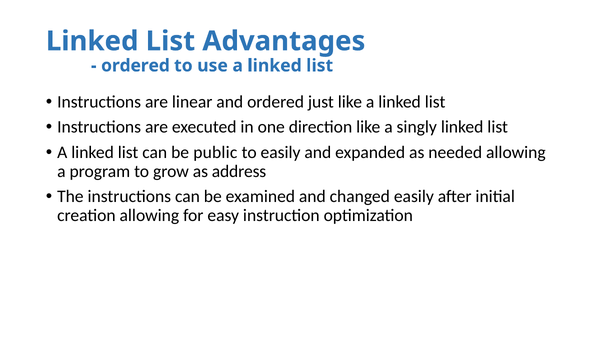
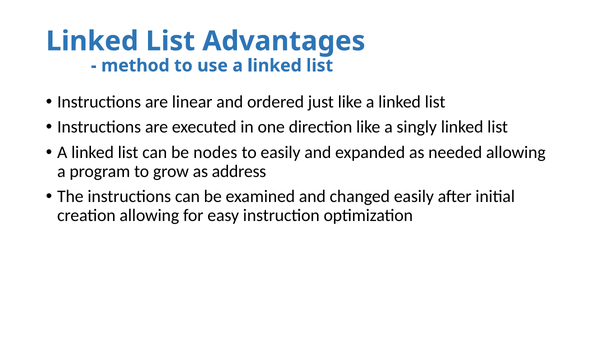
ordered at (135, 66): ordered -> method
public: public -> nodes
